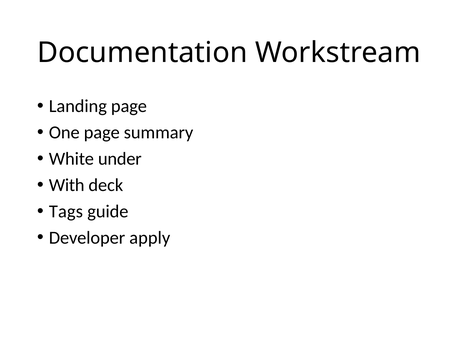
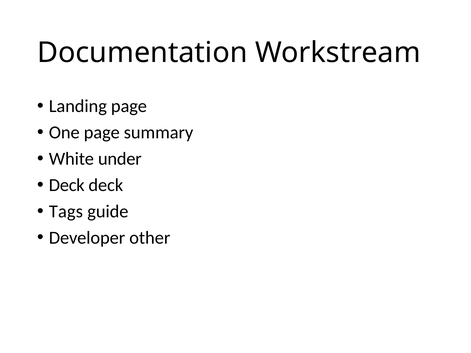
With at (67, 185): With -> Deck
apply: apply -> other
